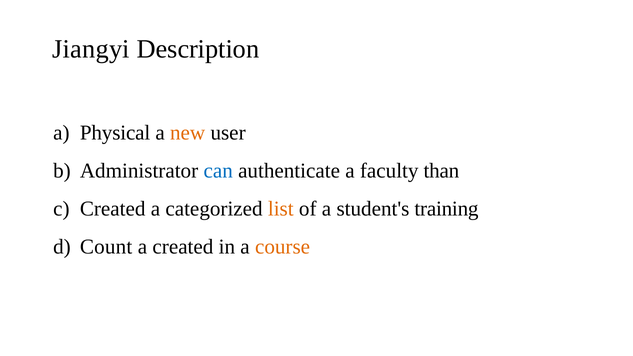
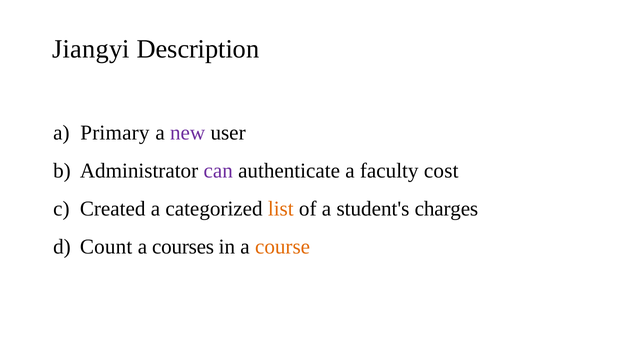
Physical: Physical -> Primary
new colour: orange -> purple
can colour: blue -> purple
than: than -> cost
training: training -> charges
a created: created -> courses
